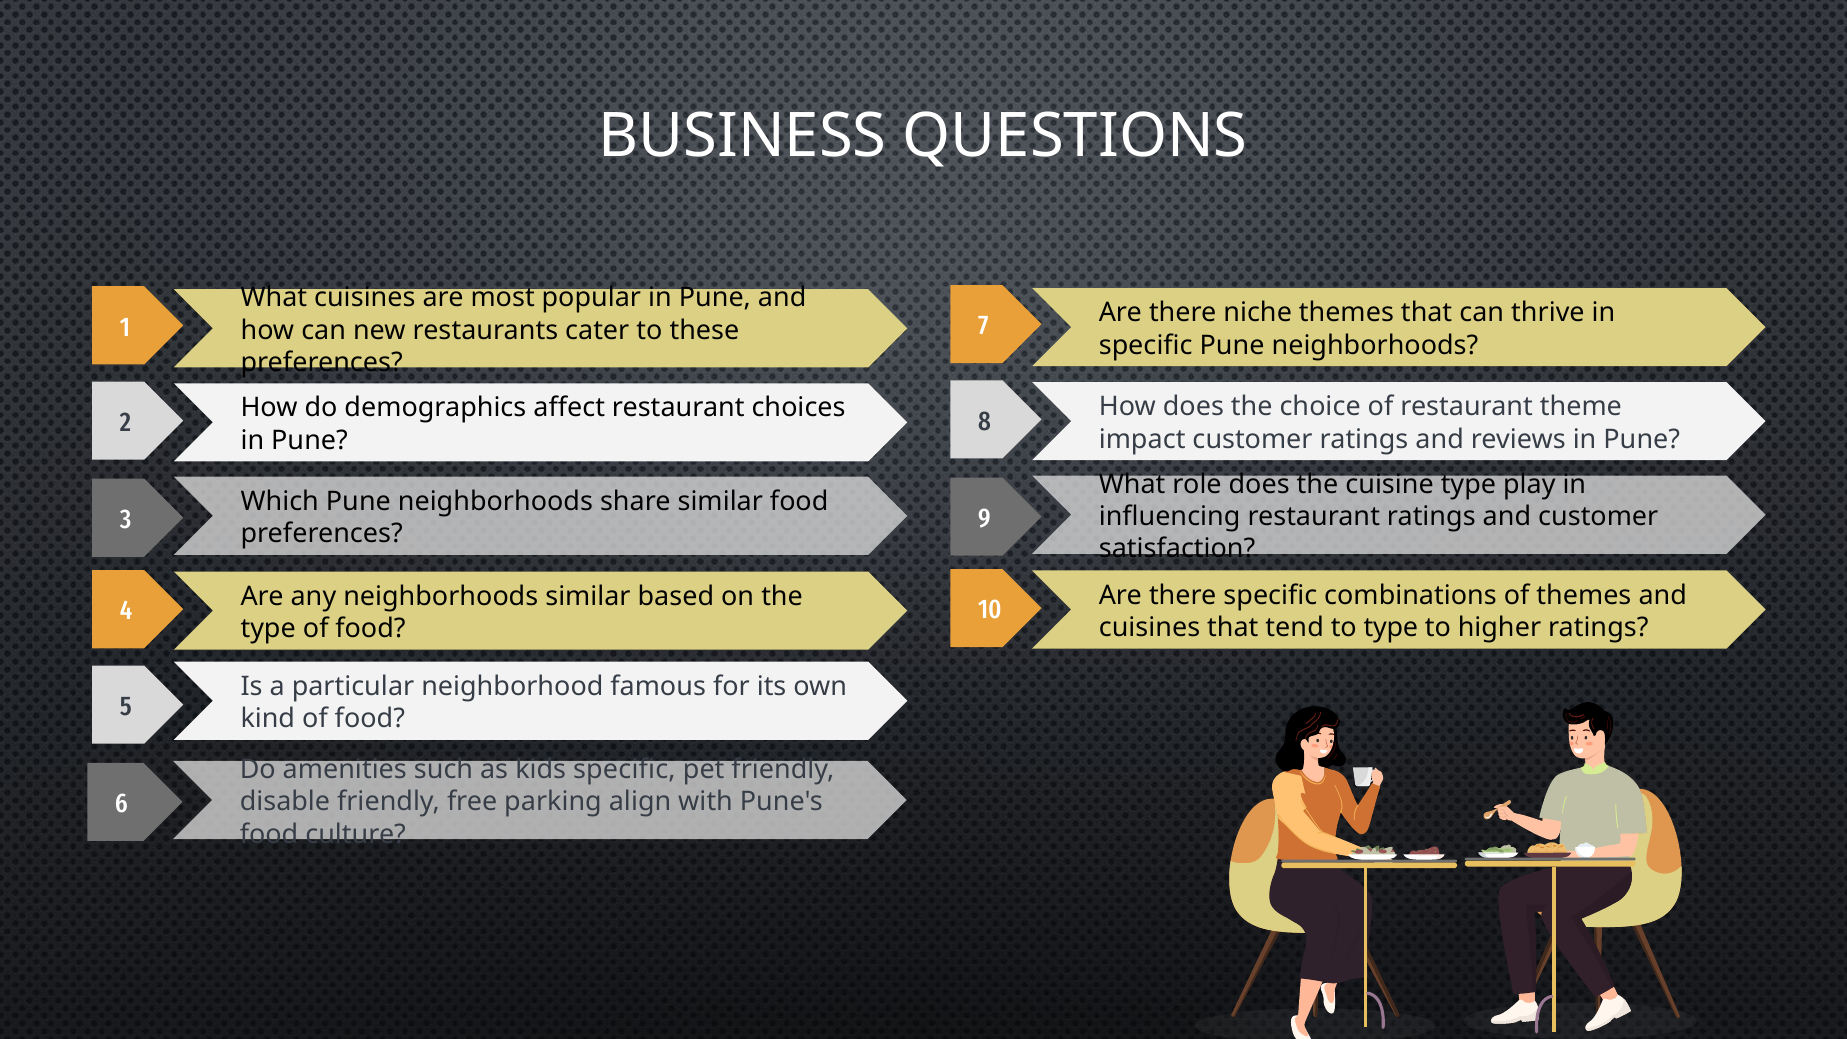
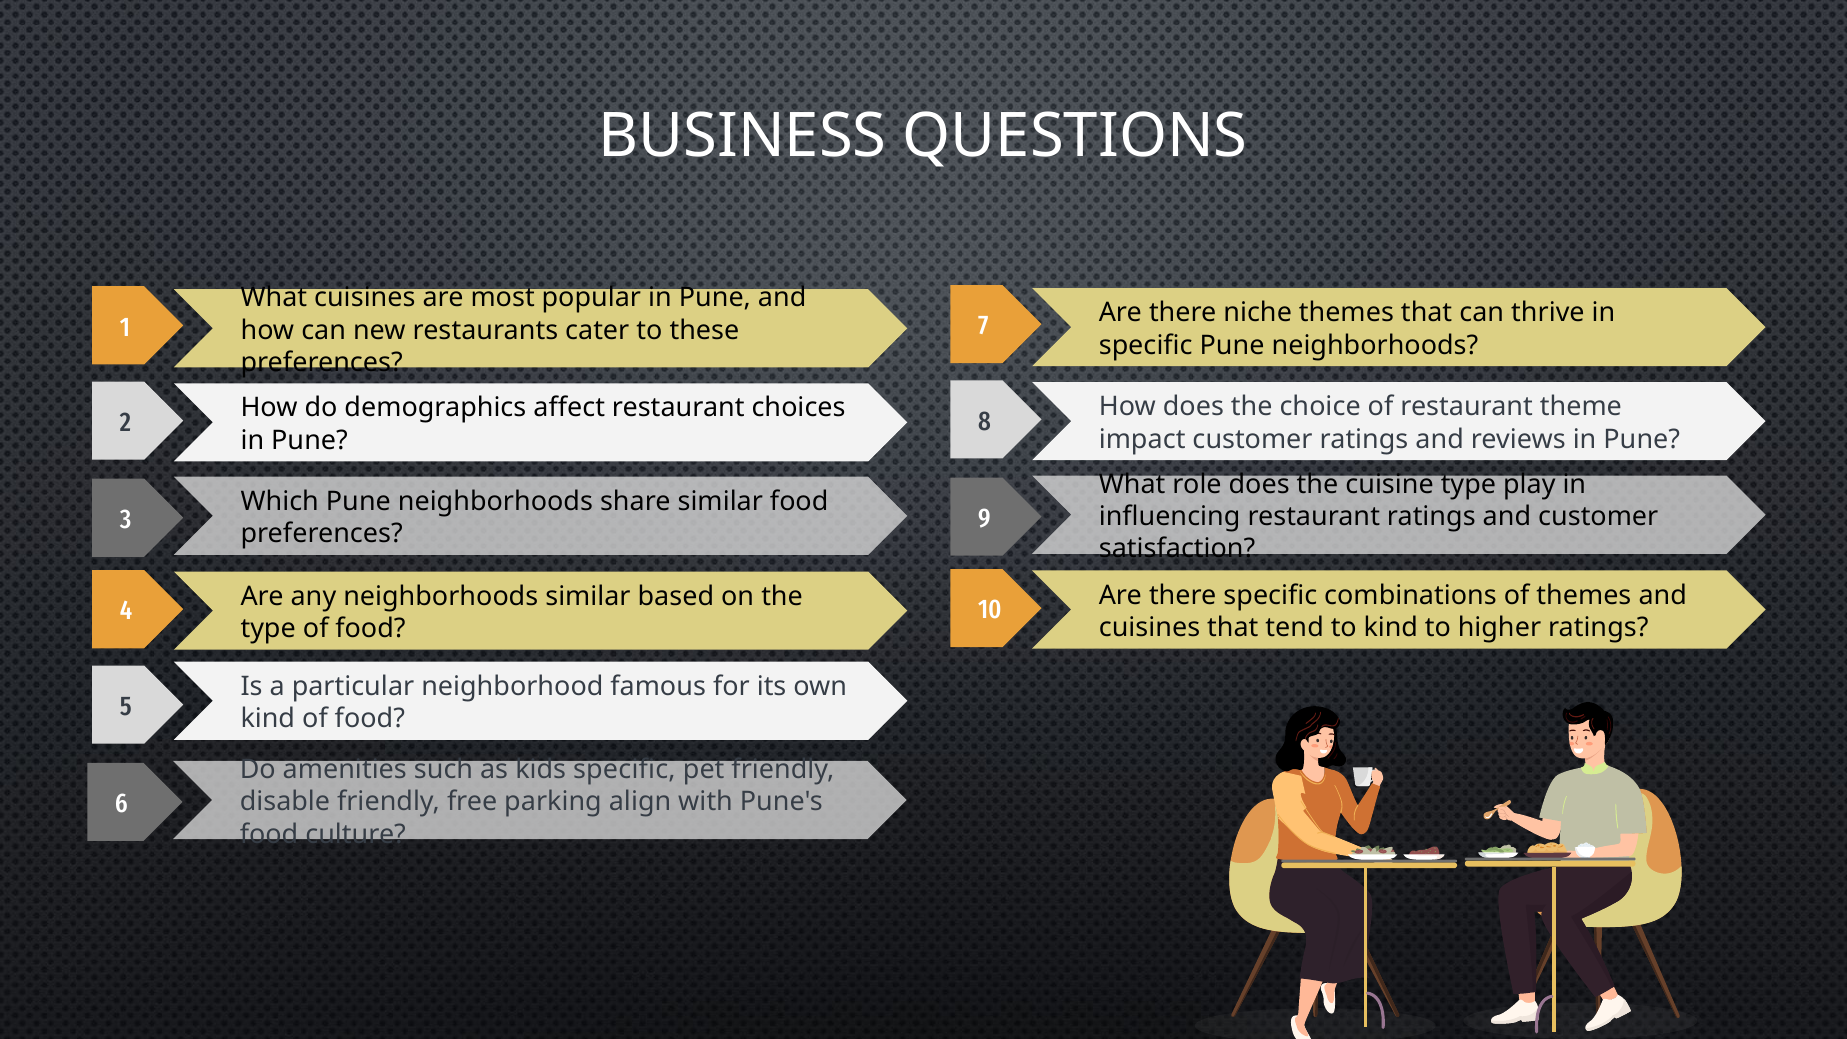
to type: type -> kind
